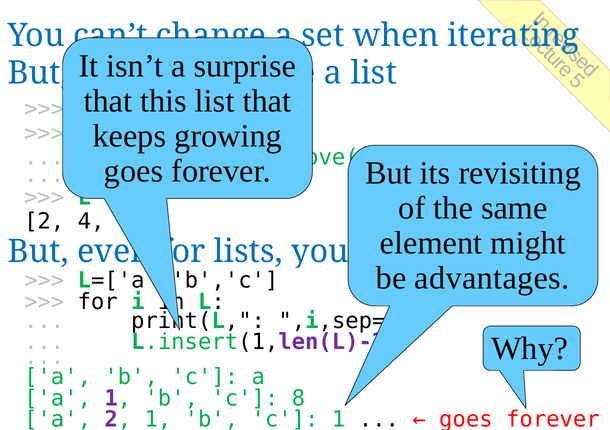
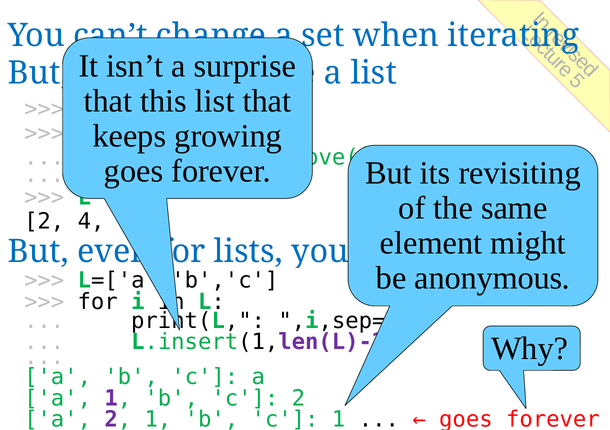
advantages: advantages -> anonymous
c 8: 8 -> 2
